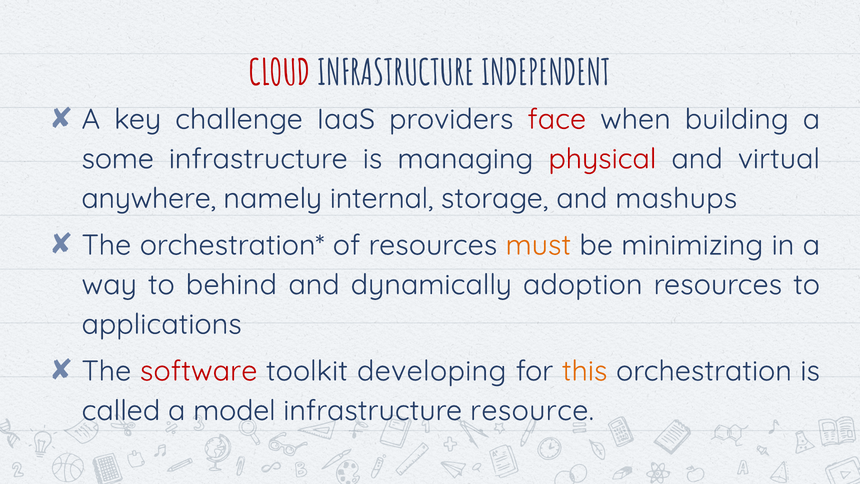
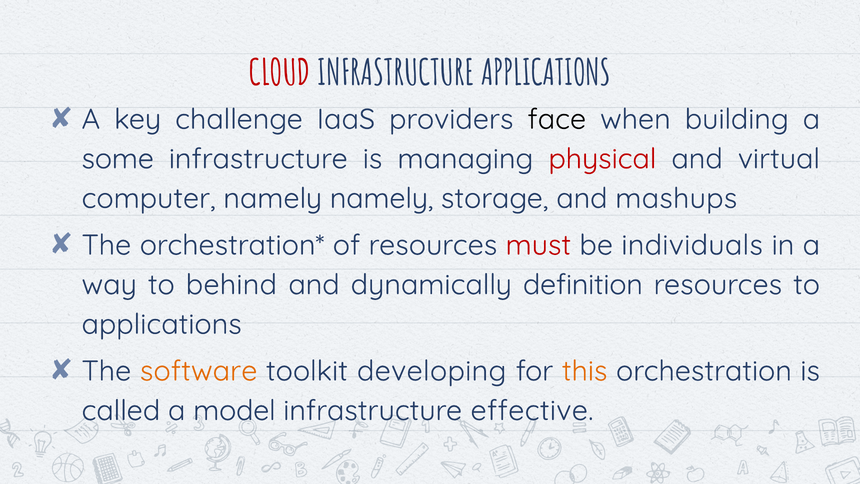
INFRASTRUCTURE INDEPENDENT: INDEPENDENT -> APPLICATIONS
face colour: red -> black
anywhere: anywhere -> computer
namely internal: internal -> namely
must colour: orange -> red
minimizing: minimizing -> individuals
adoption: adoption -> definition
software colour: red -> orange
resource: resource -> effective
